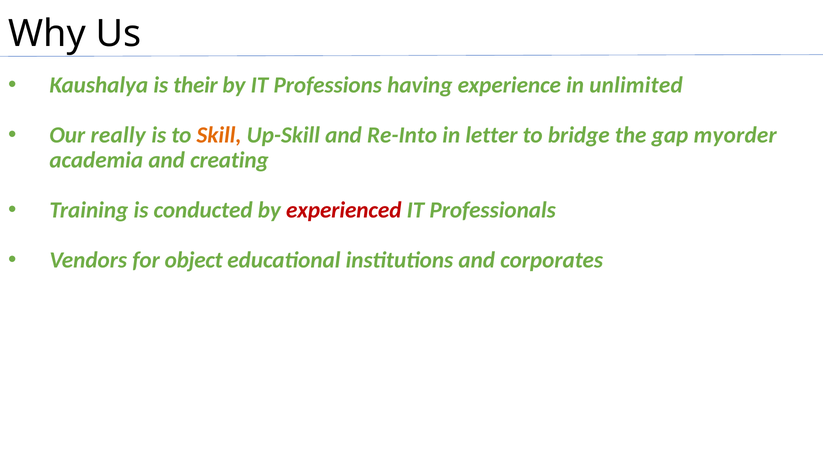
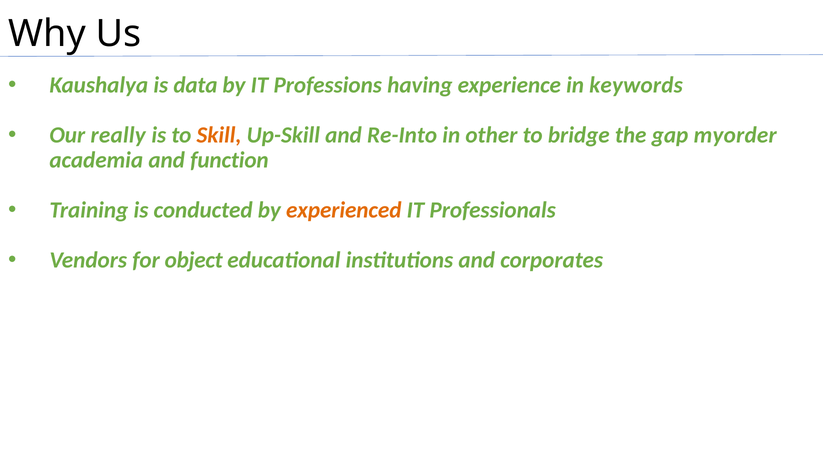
their: their -> data
unlimited: unlimited -> keywords
letter: letter -> other
creating: creating -> function
experienced colour: red -> orange
